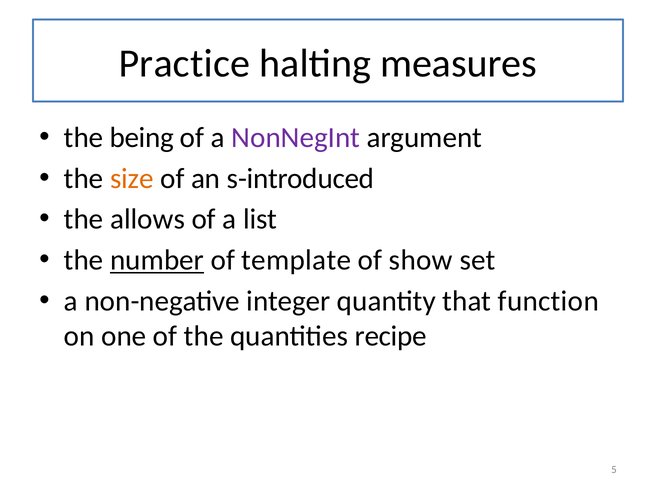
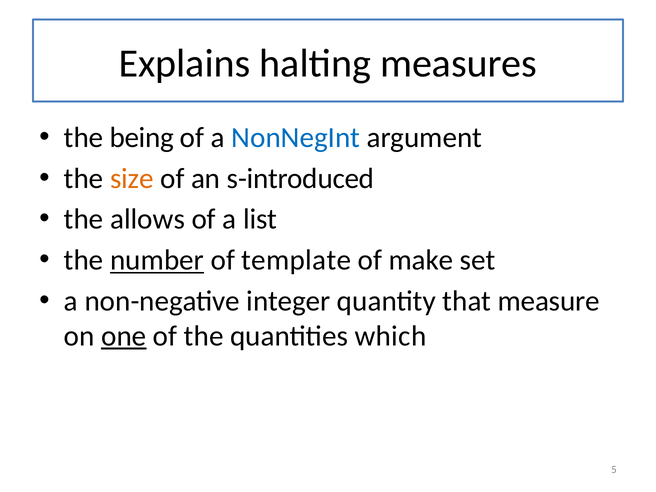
Practice: Practice -> Explains
NonNegInt colour: purple -> blue
show: show -> make
function: function -> measure
one underline: none -> present
recipe: recipe -> which
